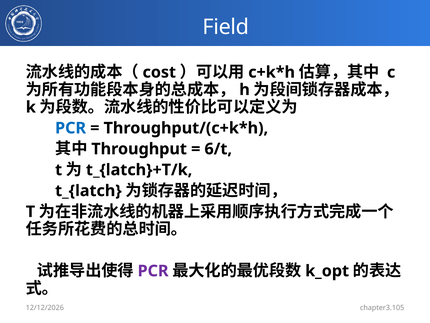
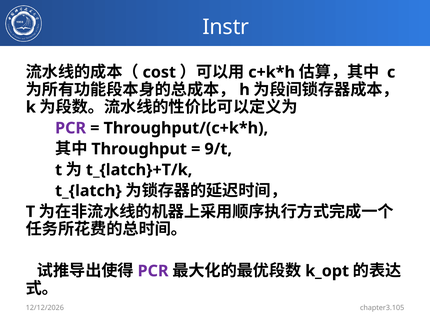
Field: Field -> Instr
PCR at (71, 128) colour: blue -> purple
6/t: 6/t -> 9/t
